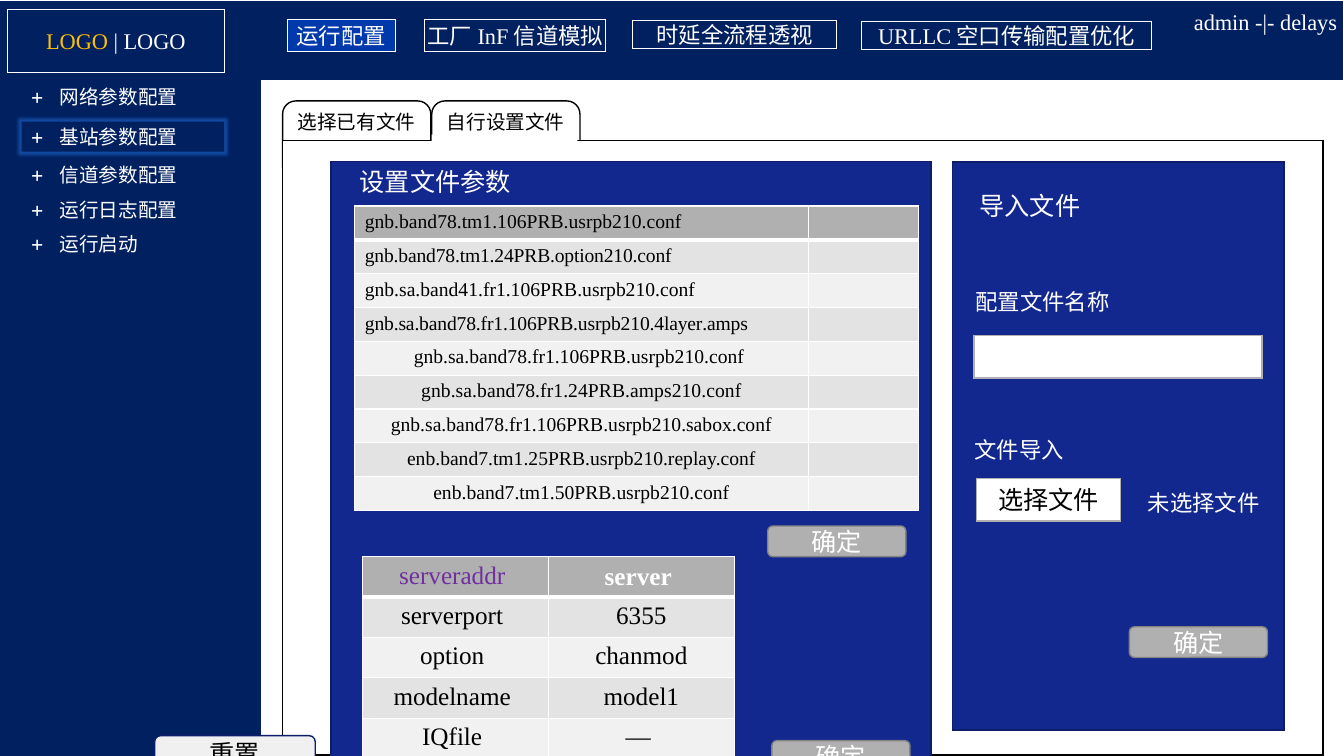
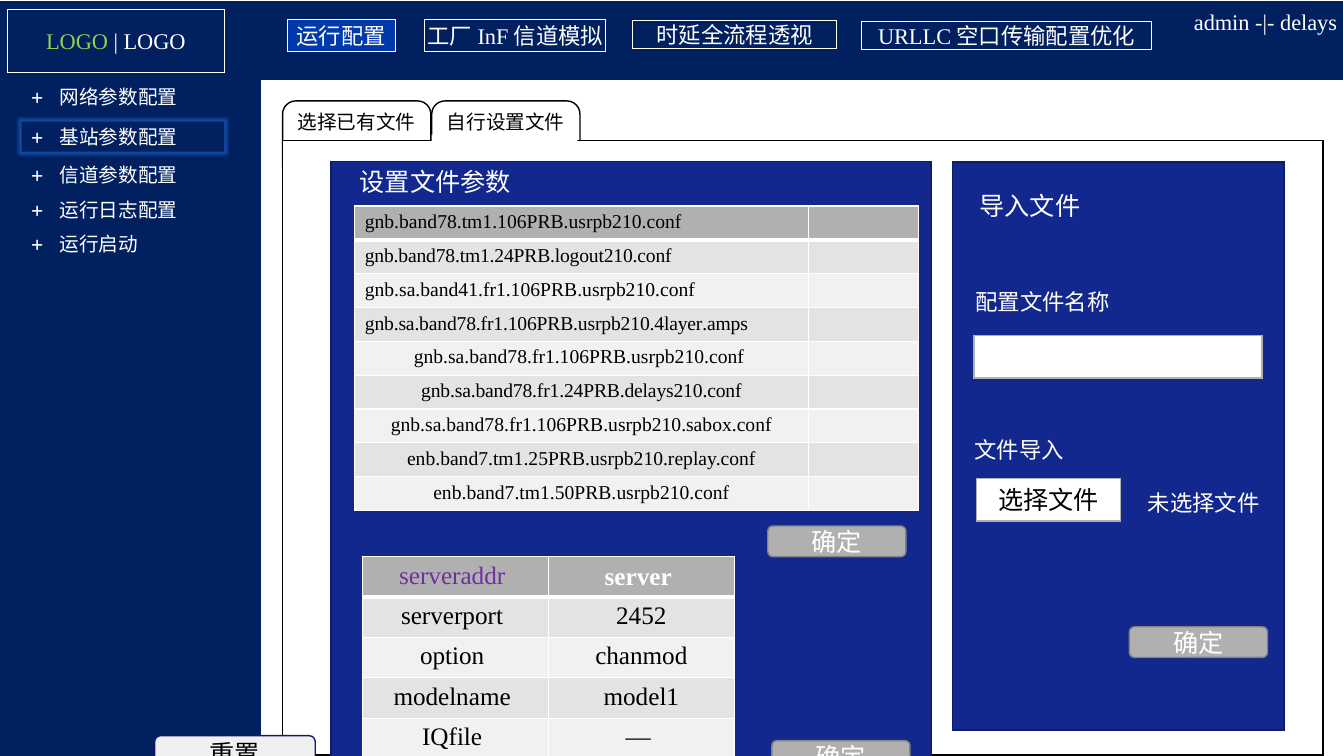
LOGO at (77, 42) colour: yellow -> light green
gnb.band78.tm1.24PRB.option210.conf: gnb.band78.tm1.24PRB.option210.conf -> gnb.band78.tm1.24PRB.logout210.conf
gnb.sa.band78.fr1.24PRB.amps210.conf: gnb.sa.band78.fr1.24PRB.amps210.conf -> gnb.sa.band78.fr1.24PRB.delays210.conf
6355: 6355 -> 2452
